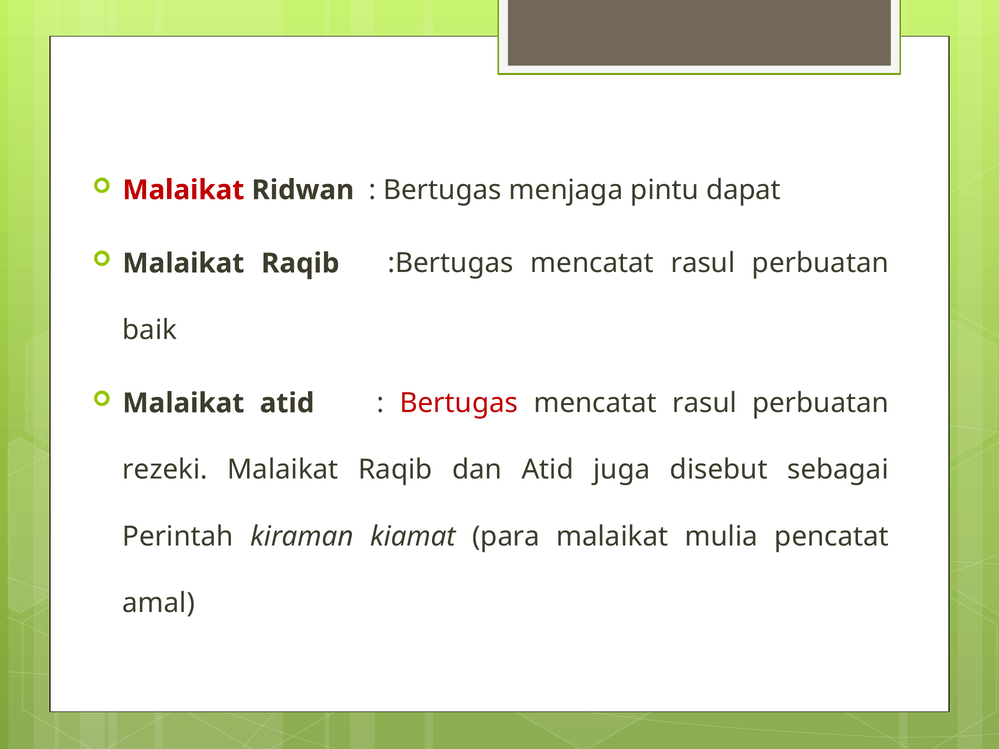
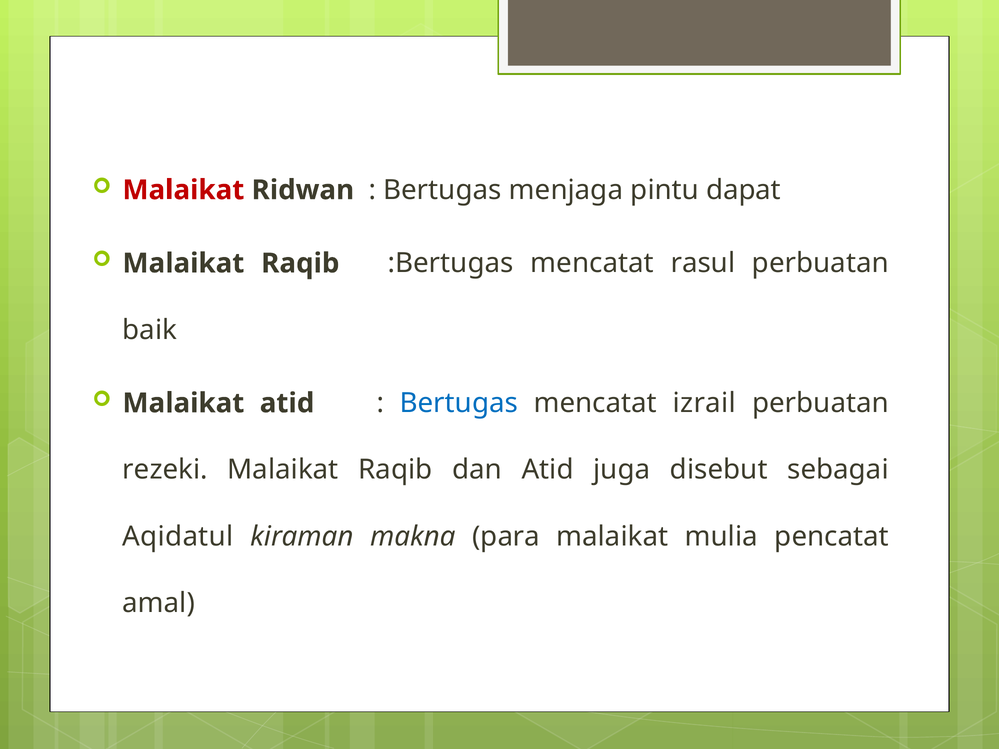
Bertugas at (459, 403) colour: red -> blue
rasul at (705, 403): rasul -> izrail
Perintah: Perintah -> Aqidatul
kiamat: kiamat -> makna
